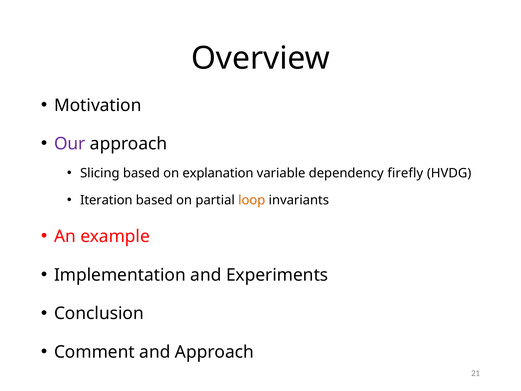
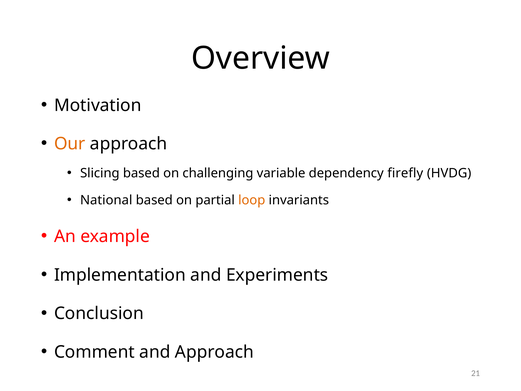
Our colour: purple -> orange
explanation: explanation -> challenging
Iteration: Iteration -> National
